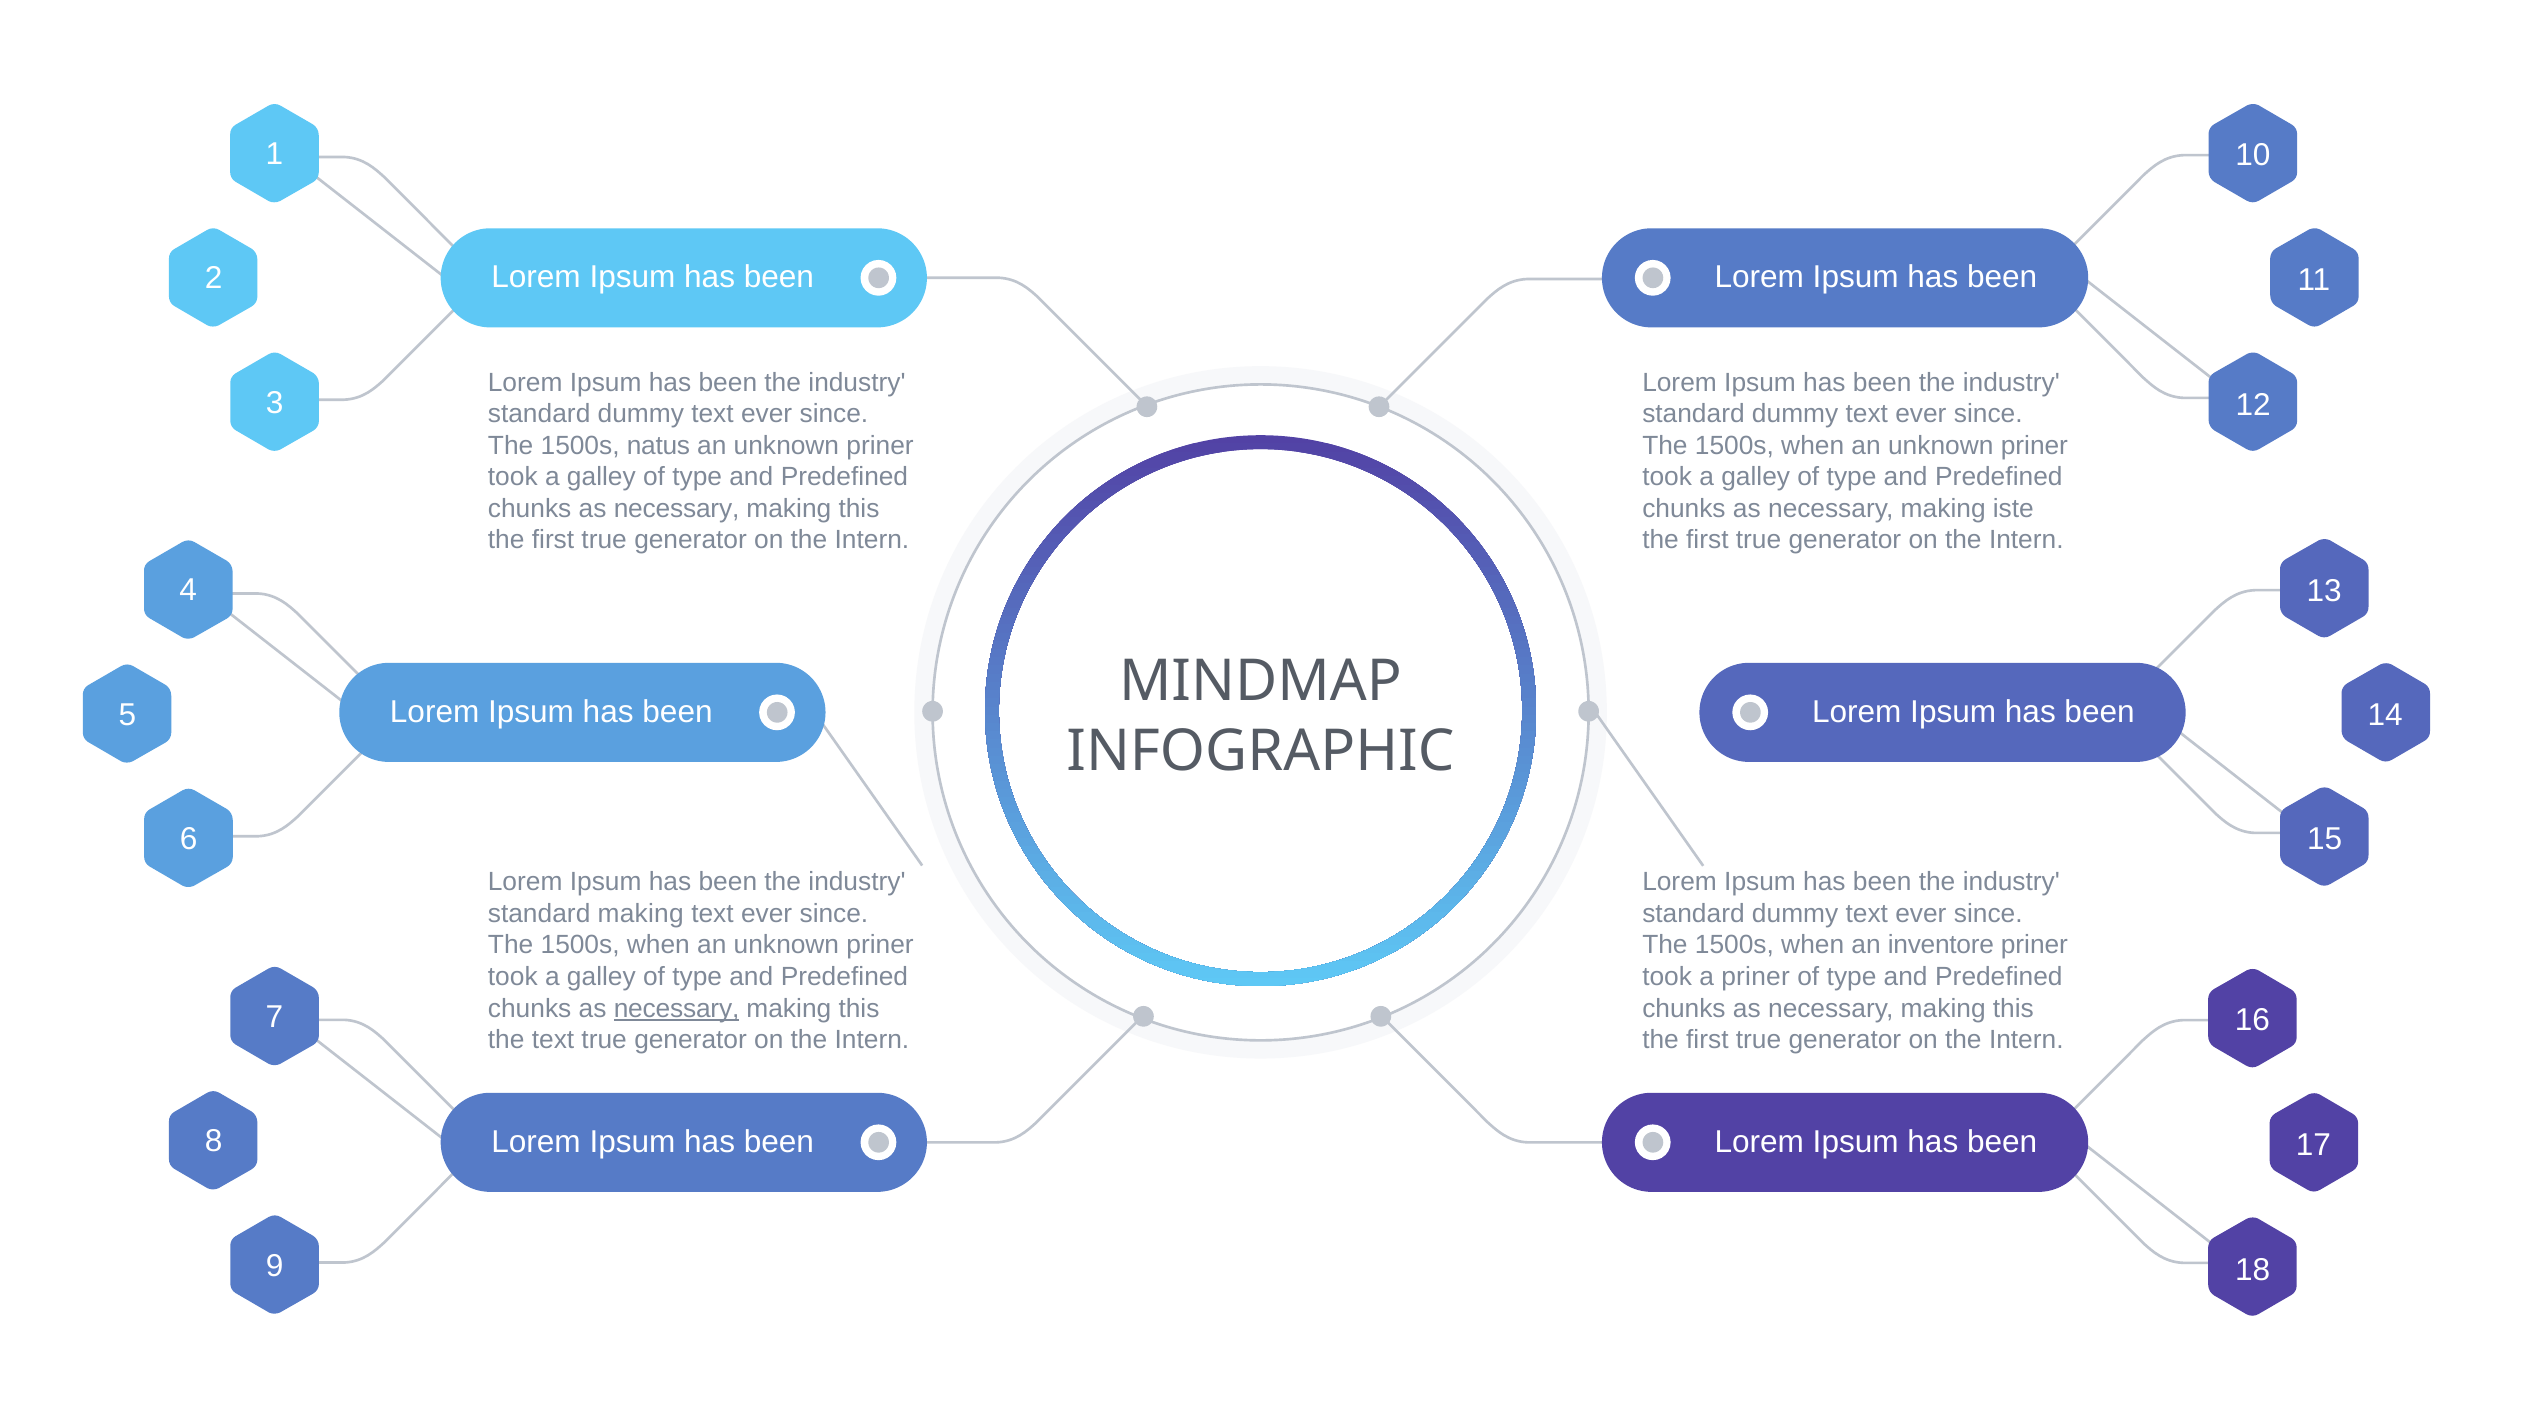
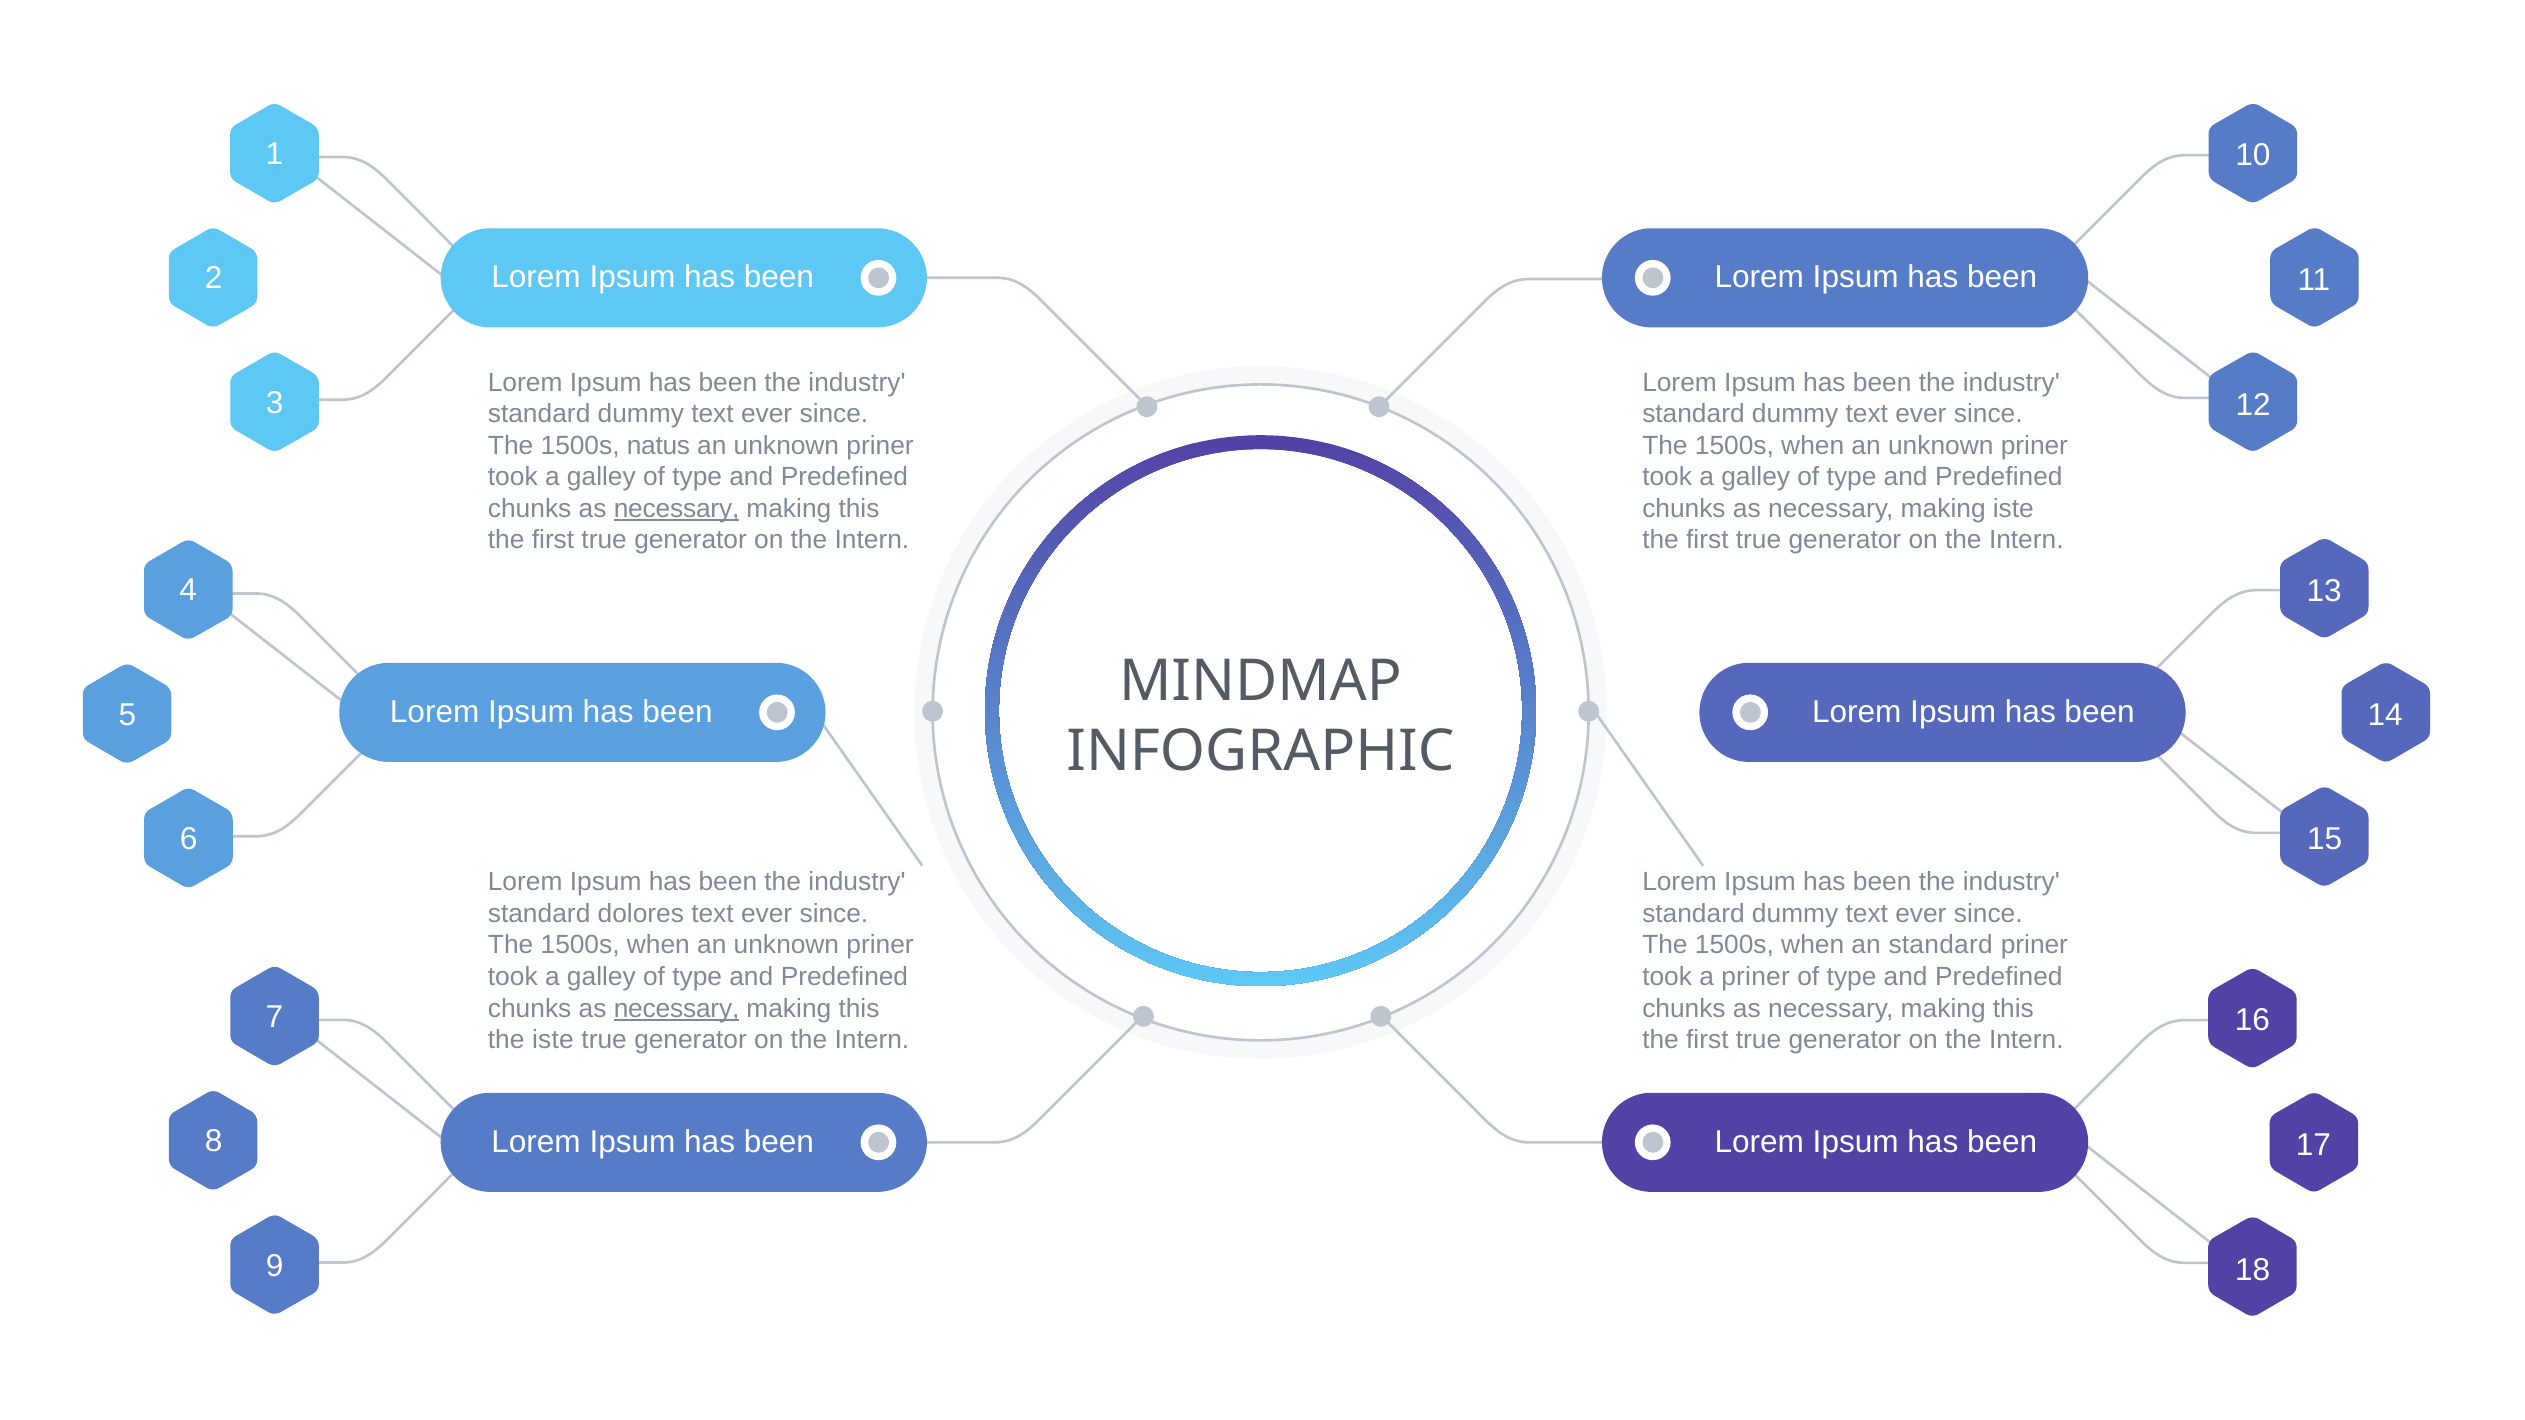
necessary at (677, 509) underline: none -> present
standard making: making -> dolores
an inventore: inventore -> standard
the text: text -> iste
